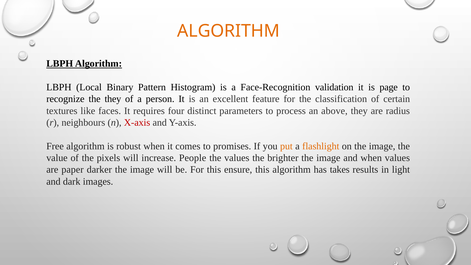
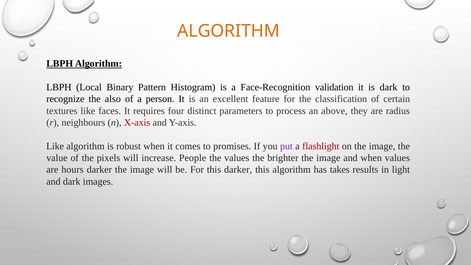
is page: page -> dark
the they: they -> also
Free at (55, 146): Free -> Like
put colour: orange -> purple
flashlight colour: orange -> red
paper: paper -> hours
this ensure: ensure -> darker
